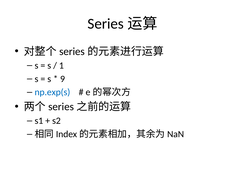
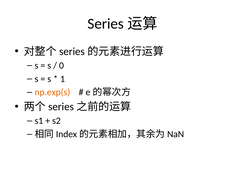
1: 1 -> 0
9: 9 -> 1
np.exp(s colour: blue -> orange
